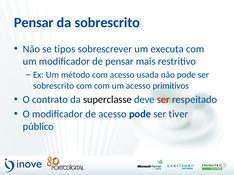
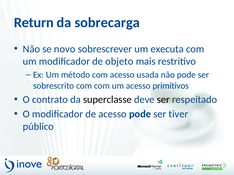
Pensar at (34, 23): Pensar -> Return
da sobrescrito: sobrescrito -> sobrecarga
tipos: tipos -> novo
de pensar: pensar -> objeto
ser at (163, 100) colour: red -> black
